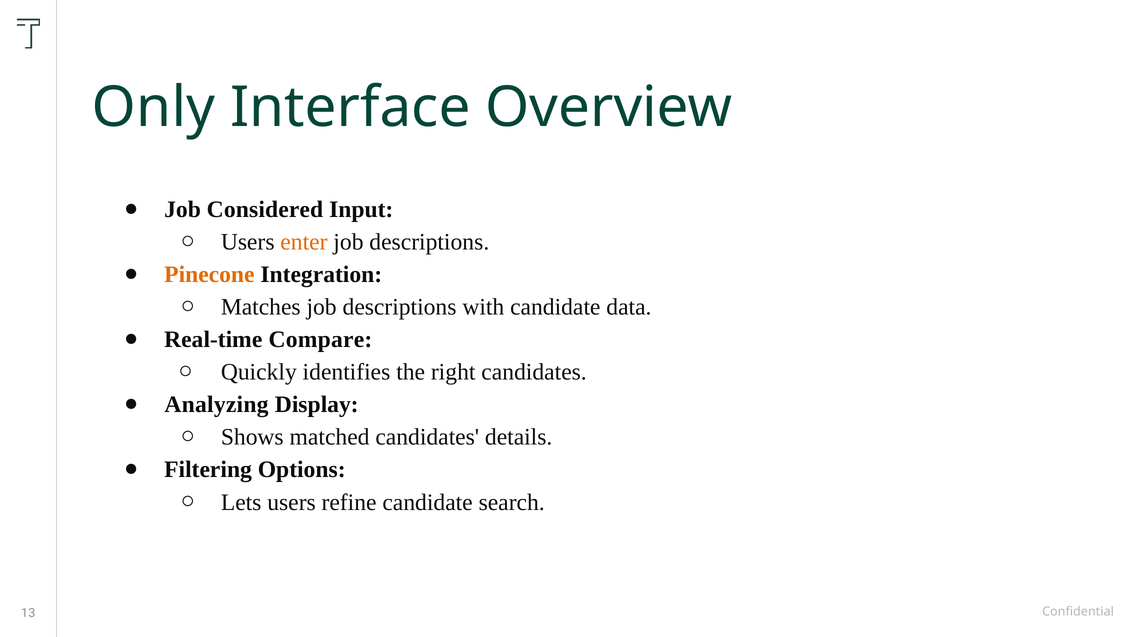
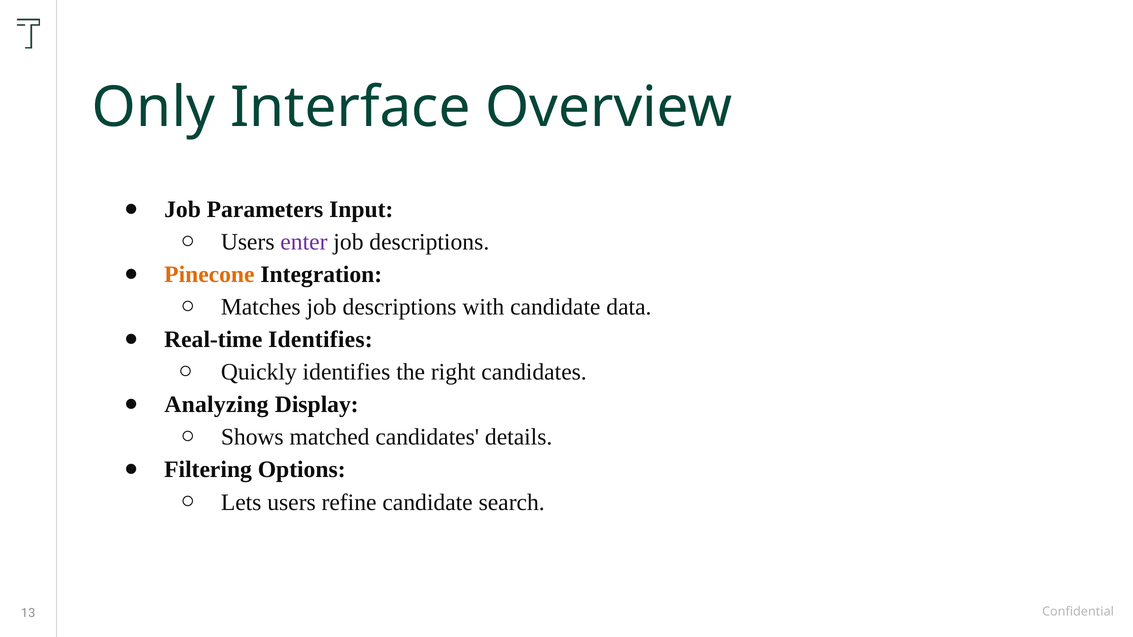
Considered: Considered -> Parameters
enter colour: orange -> purple
Real-time Compare: Compare -> Identifies
